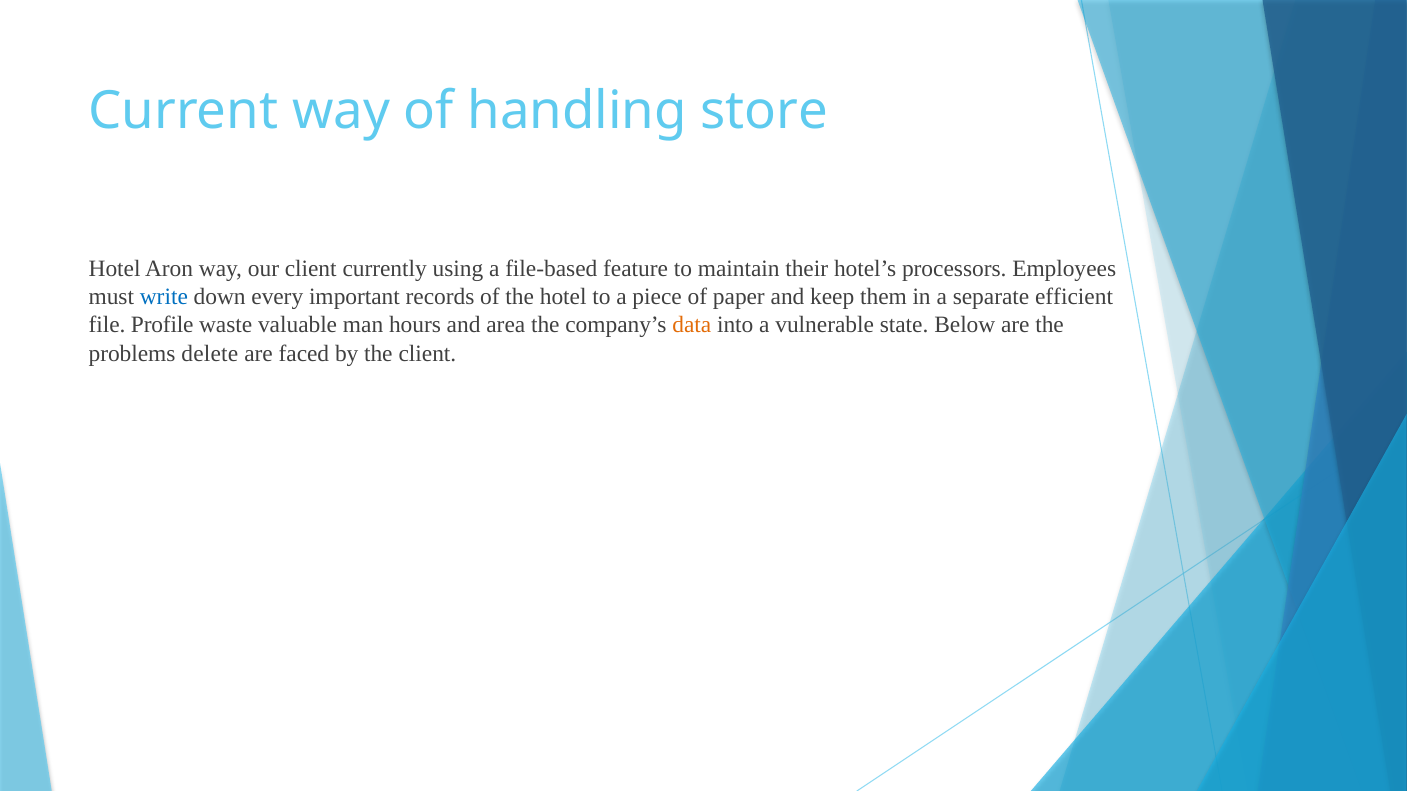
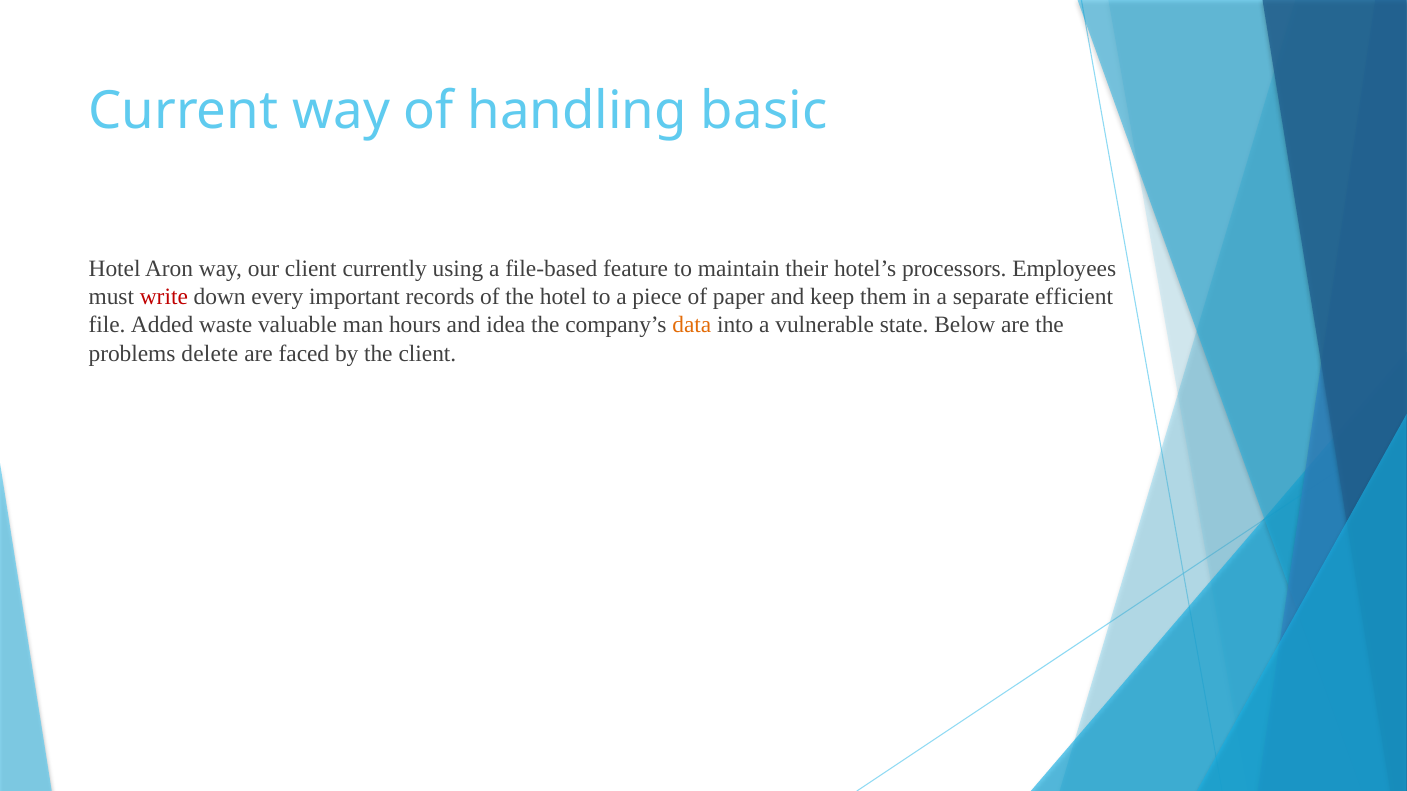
store: store -> basic
write colour: blue -> red
Profile: Profile -> Added
area: area -> idea
